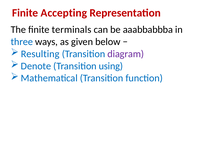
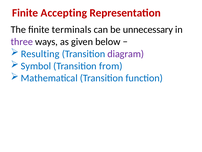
aaabbabbba: aaabbabbba -> unnecessary
three colour: blue -> purple
Denote: Denote -> Symbol
using: using -> from
